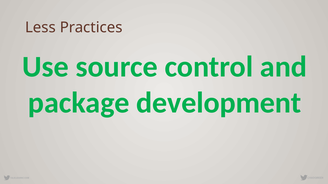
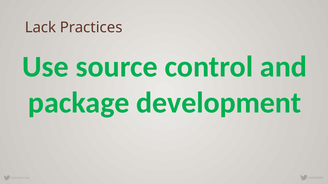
Less: Less -> Lack
